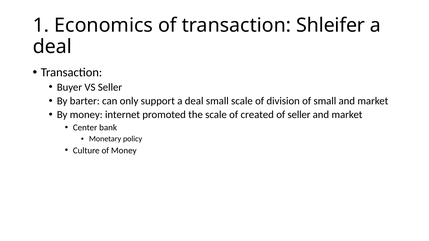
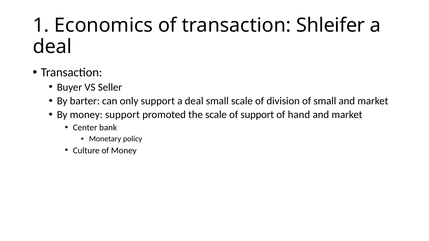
money internet: internet -> support
of created: created -> support
of seller: seller -> hand
